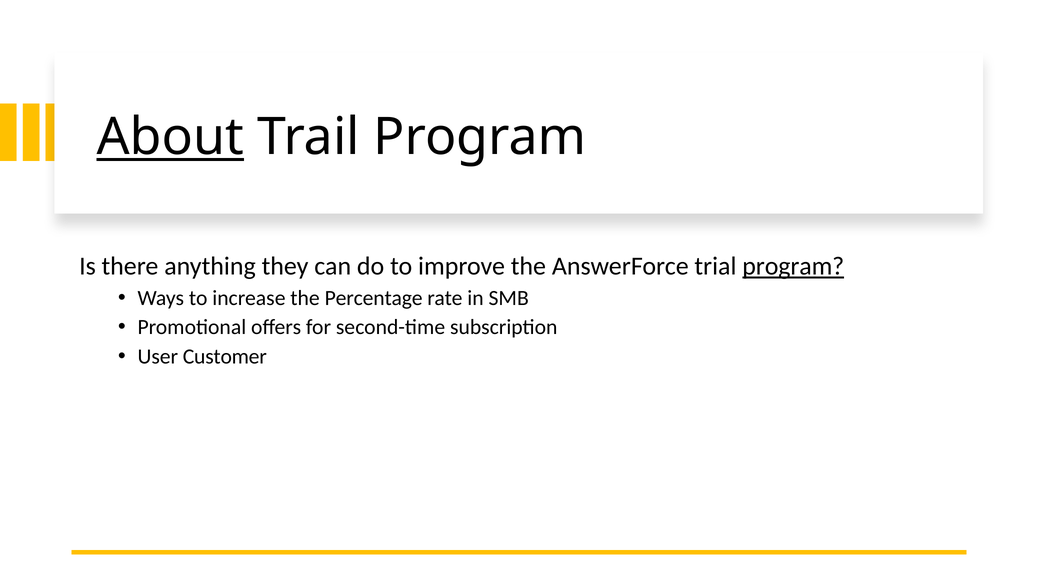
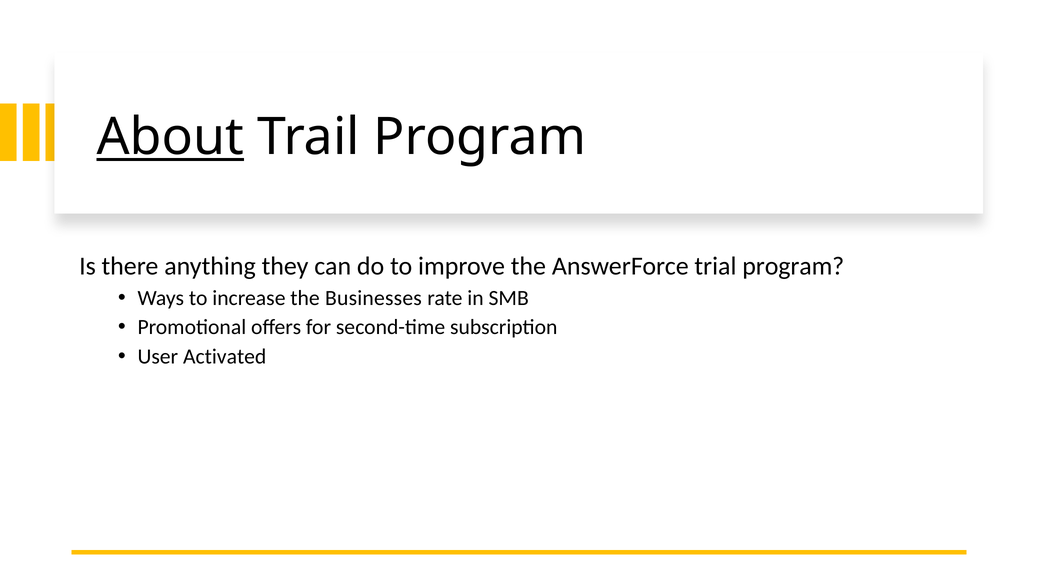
program at (793, 266) underline: present -> none
Percentage: Percentage -> Businesses
Customer: Customer -> Activated
